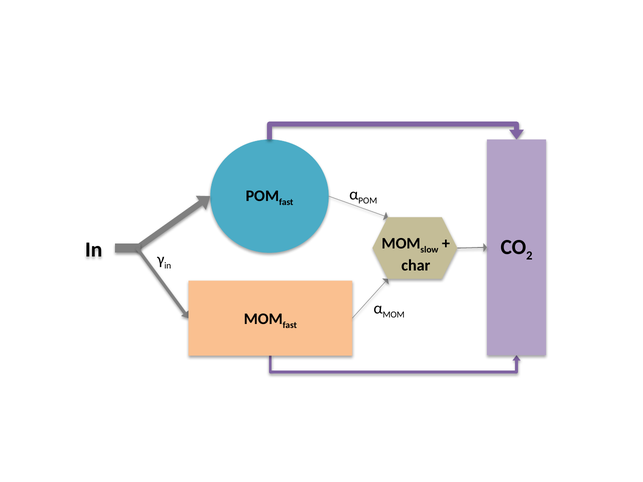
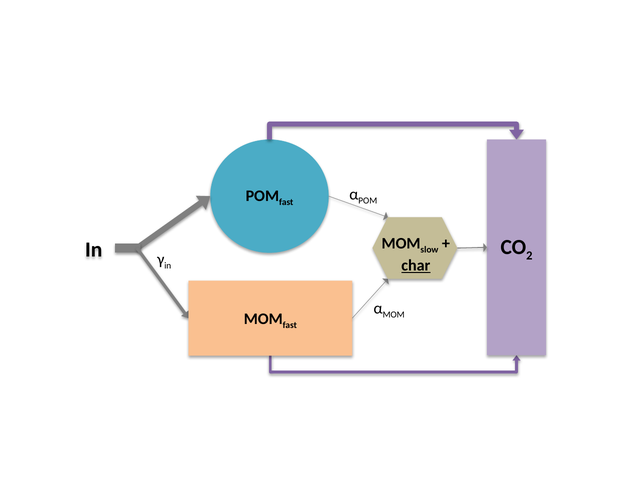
char underline: none -> present
